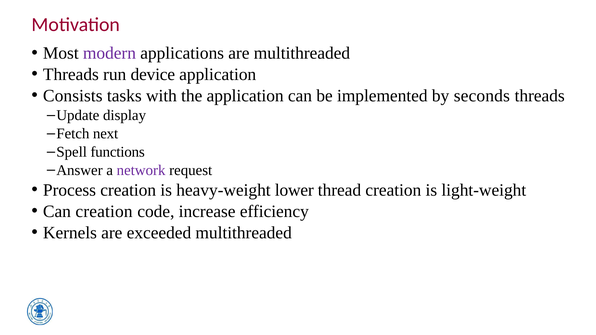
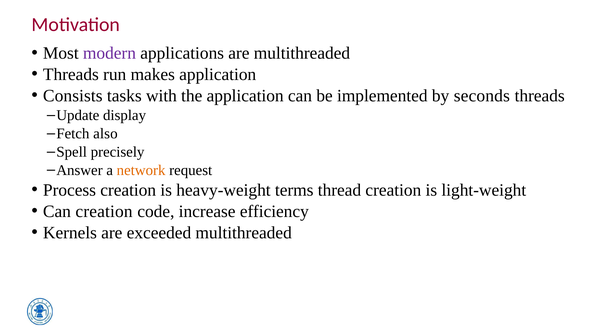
device: device -> makes
next: next -> also
functions: functions -> precisely
network colour: purple -> orange
lower: lower -> terms
